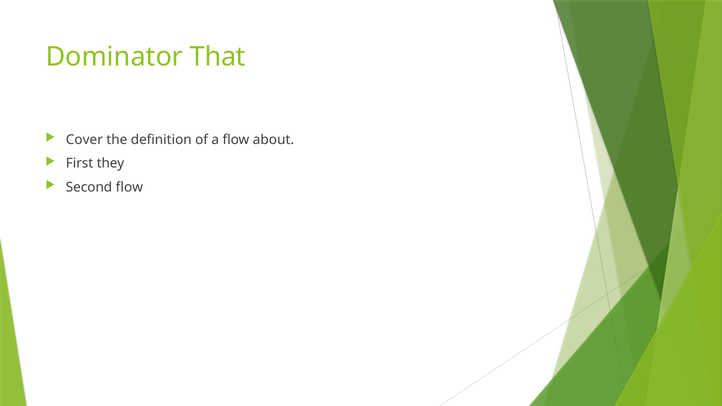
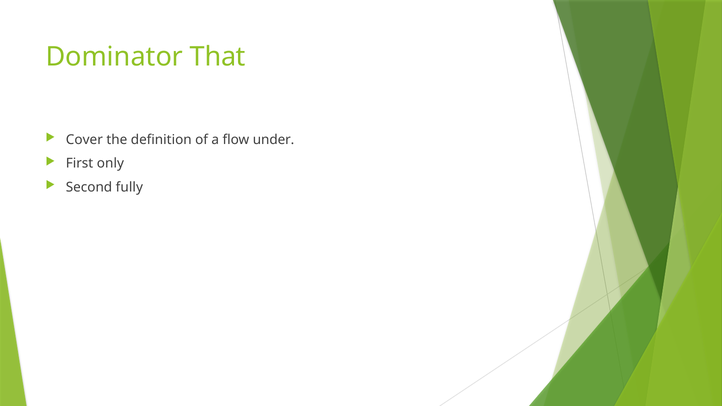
about: about -> under
they: they -> only
Second flow: flow -> fully
